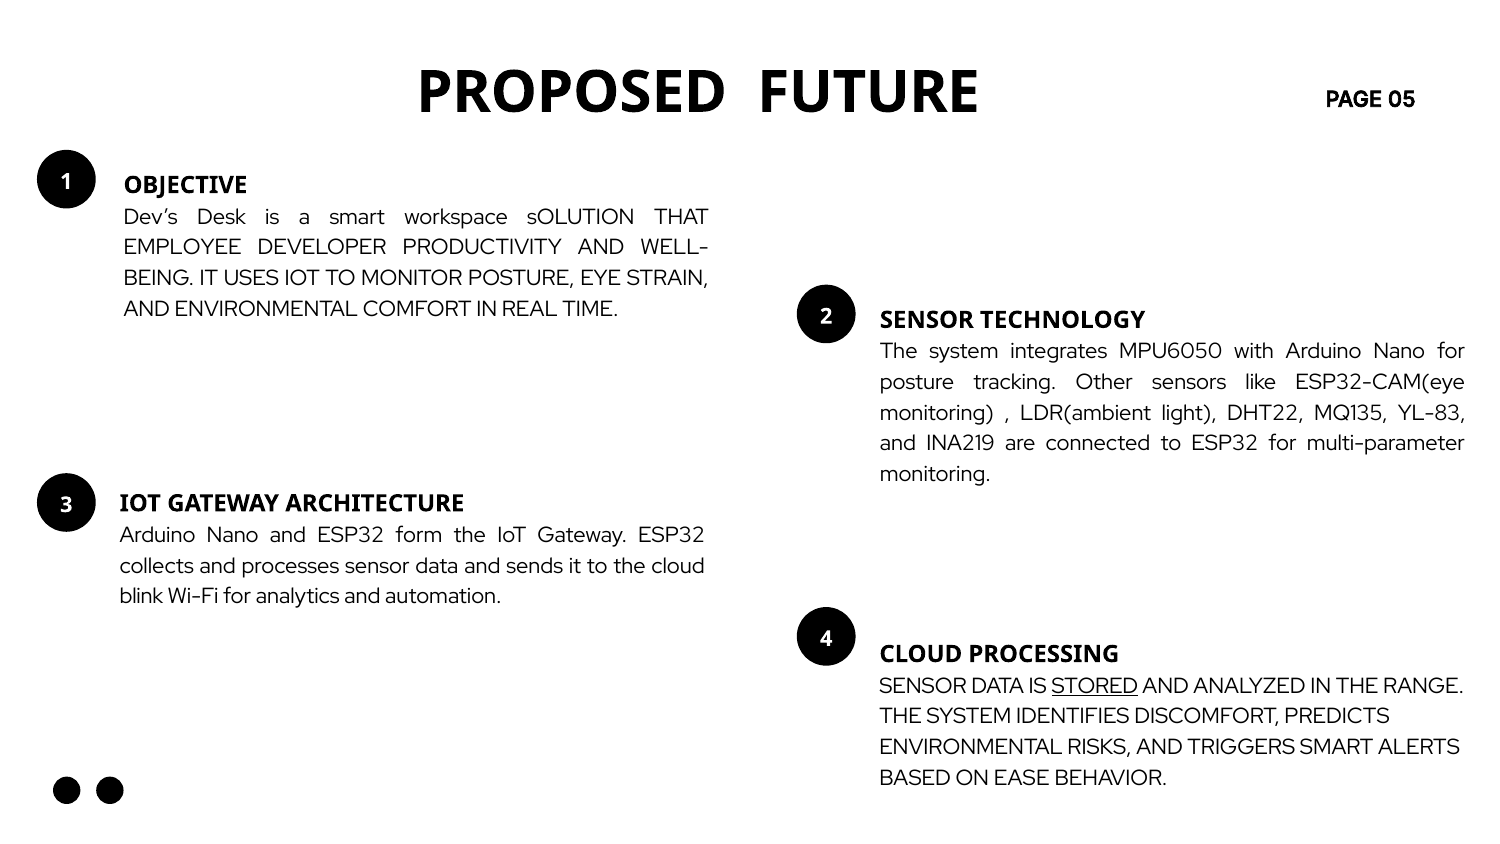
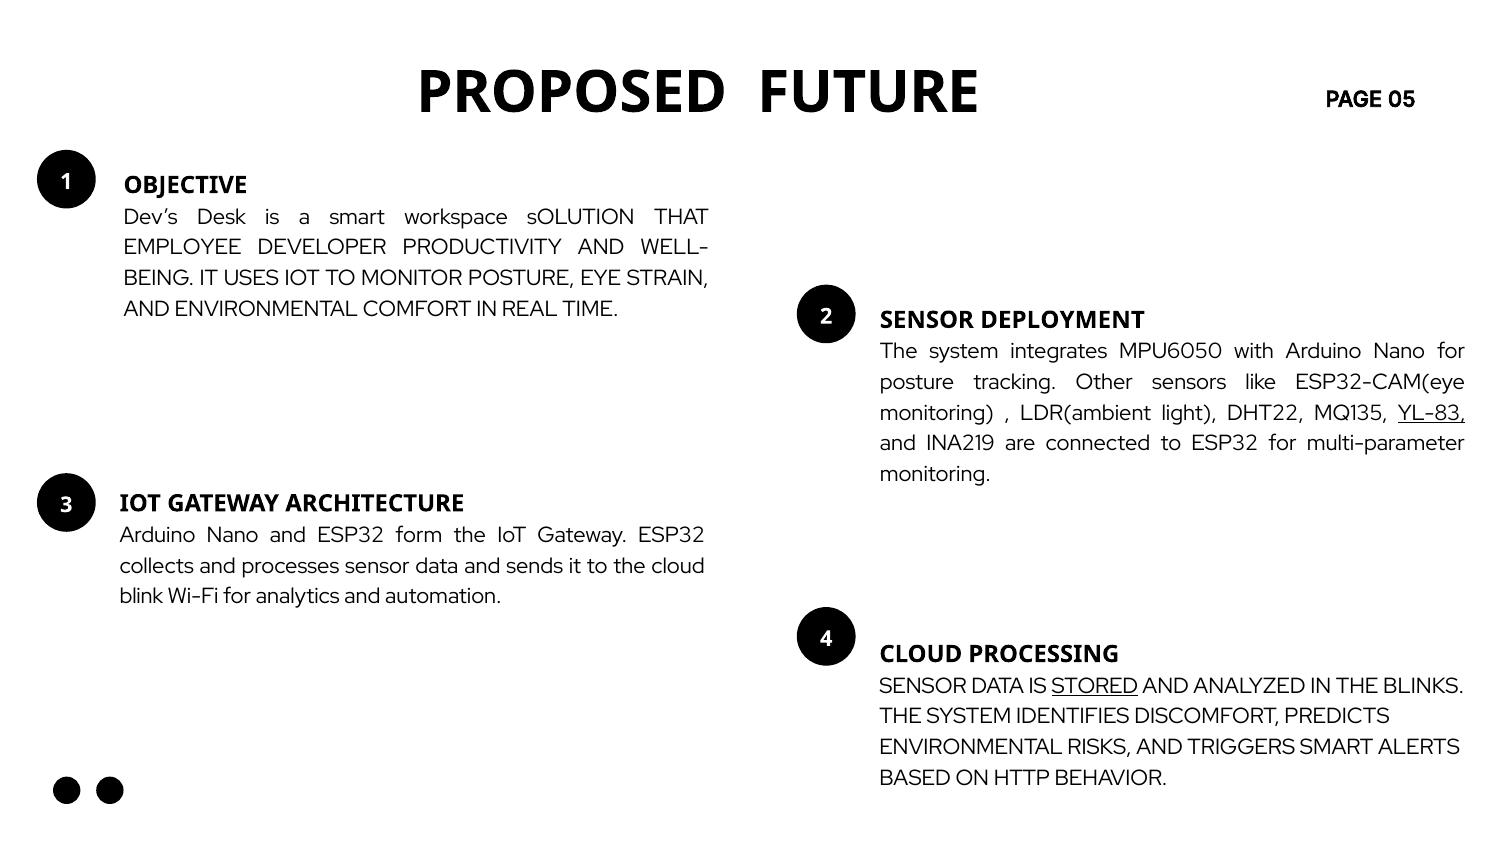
TECHNOLOGY: TECHNOLOGY -> DEPLOYMENT
YL-83 underline: none -> present
RANGE: RANGE -> BLINKS
EASE: EASE -> HTTP
